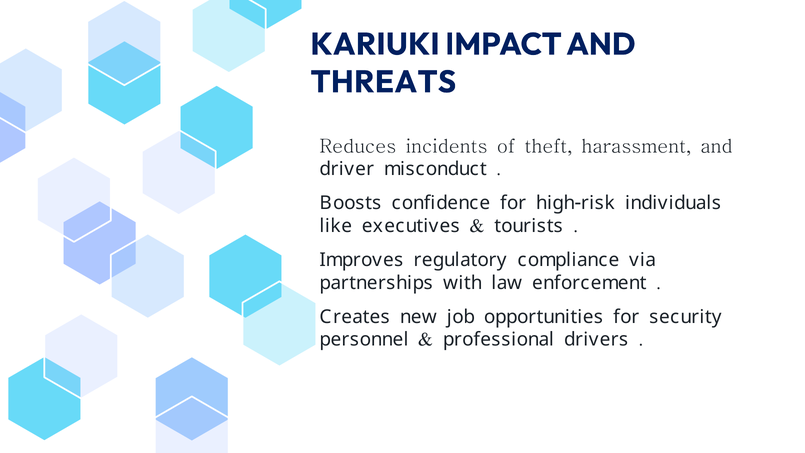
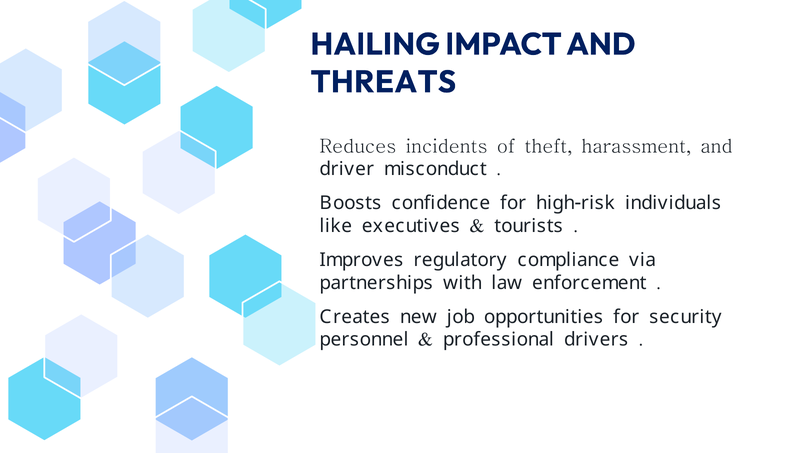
KARIUKI: KARIUKI -> HAILING
